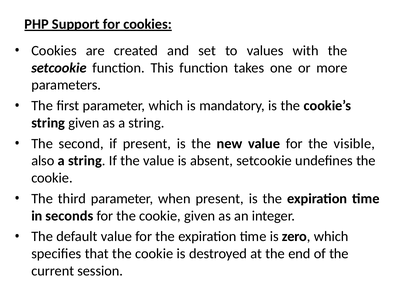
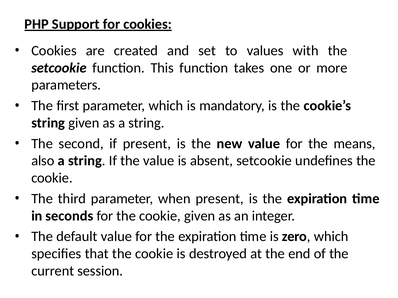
visible: visible -> means
